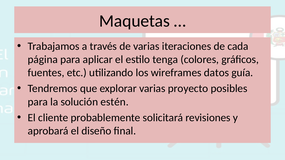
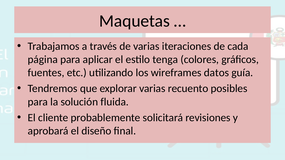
proyecto: proyecto -> recuento
estén: estén -> fluida
